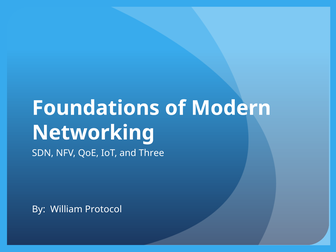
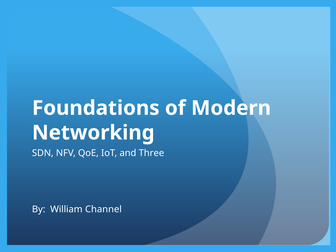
Protocol: Protocol -> Channel
